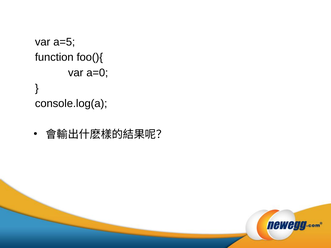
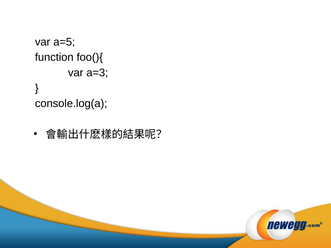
a=0: a=0 -> a=3
